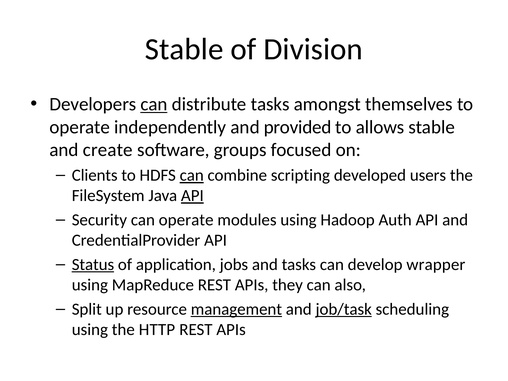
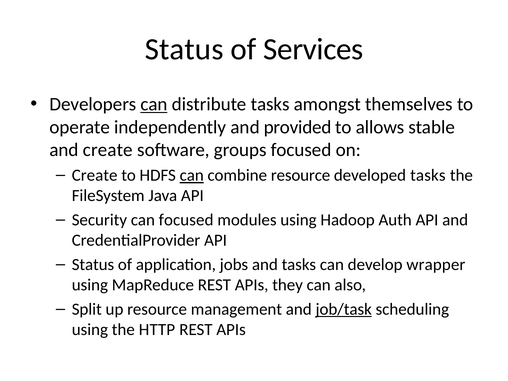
Stable at (184, 49): Stable -> Status
Division: Division -> Services
Clients at (95, 175): Clients -> Create
combine scripting: scripting -> resource
developed users: users -> tasks
API at (192, 196) underline: present -> none
can operate: operate -> focused
Status at (93, 265) underline: present -> none
management underline: present -> none
